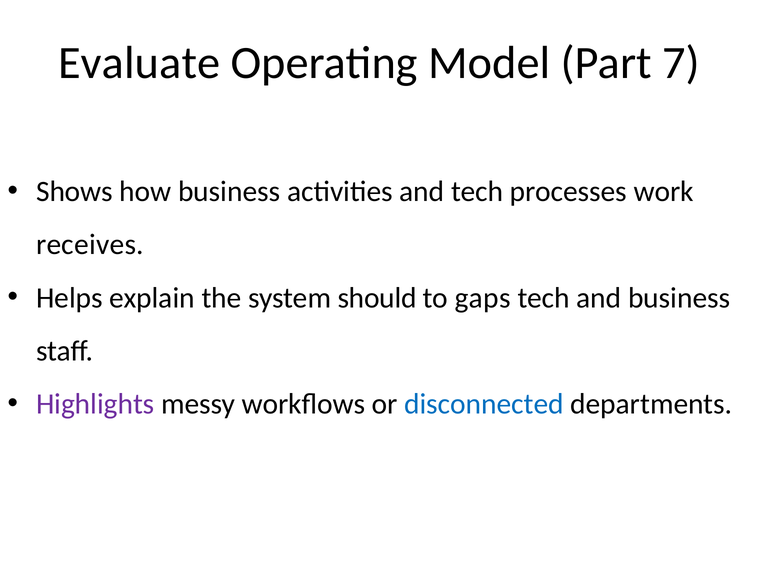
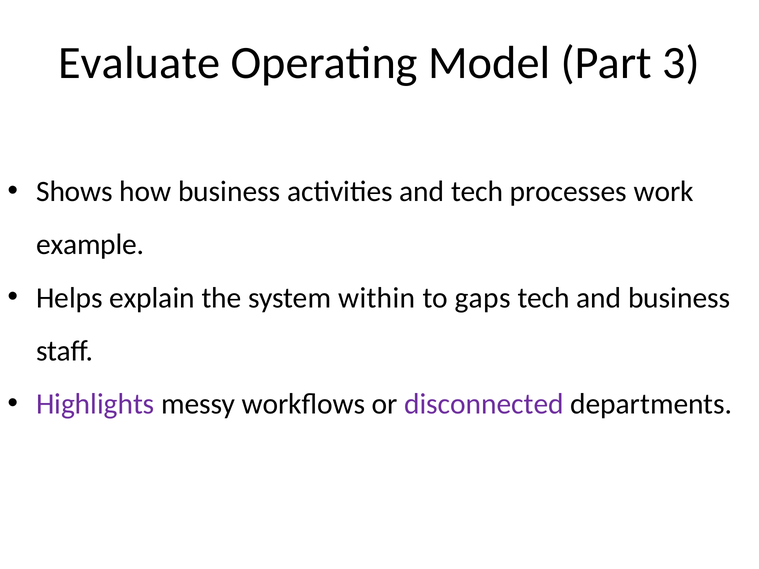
7: 7 -> 3
receives: receives -> example
should: should -> within
disconnected colour: blue -> purple
